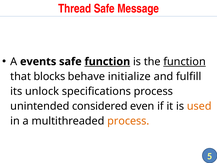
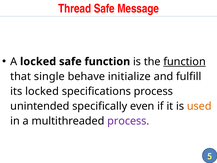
A events: events -> locked
function at (107, 61) underline: present -> none
blocks: blocks -> single
its unlock: unlock -> locked
considered: considered -> specifically
process at (128, 121) colour: orange -> purple
